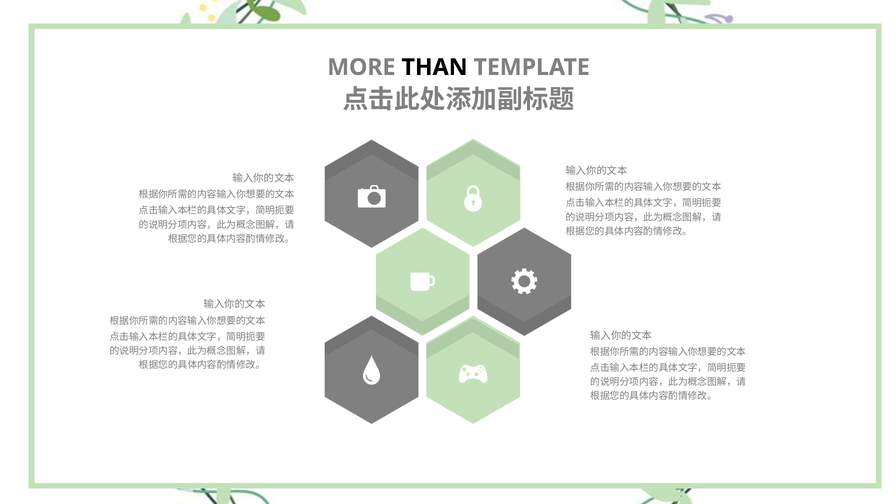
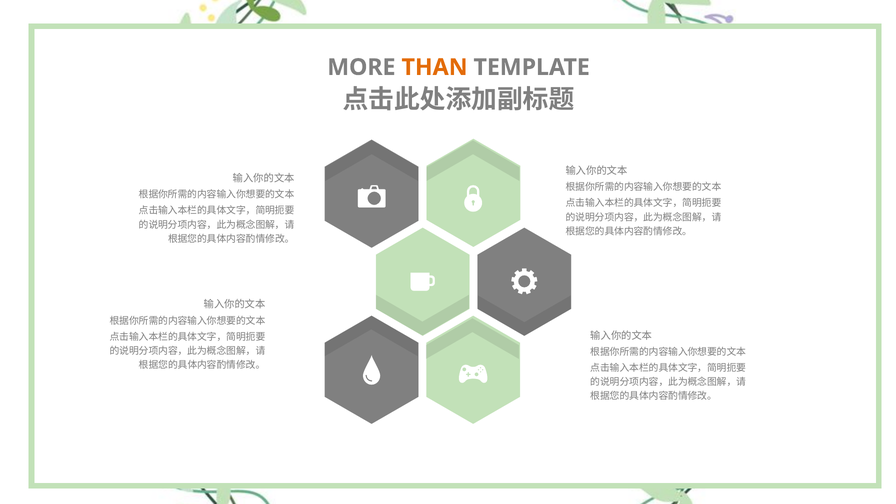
THAN colour: black -> orange
